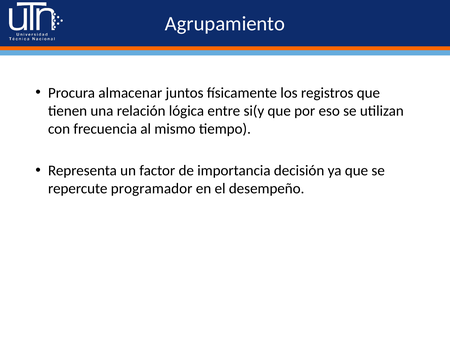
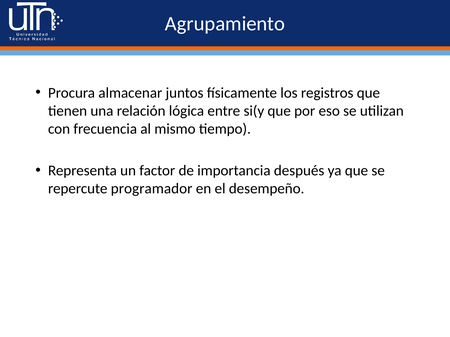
decisión: decisión -> después
